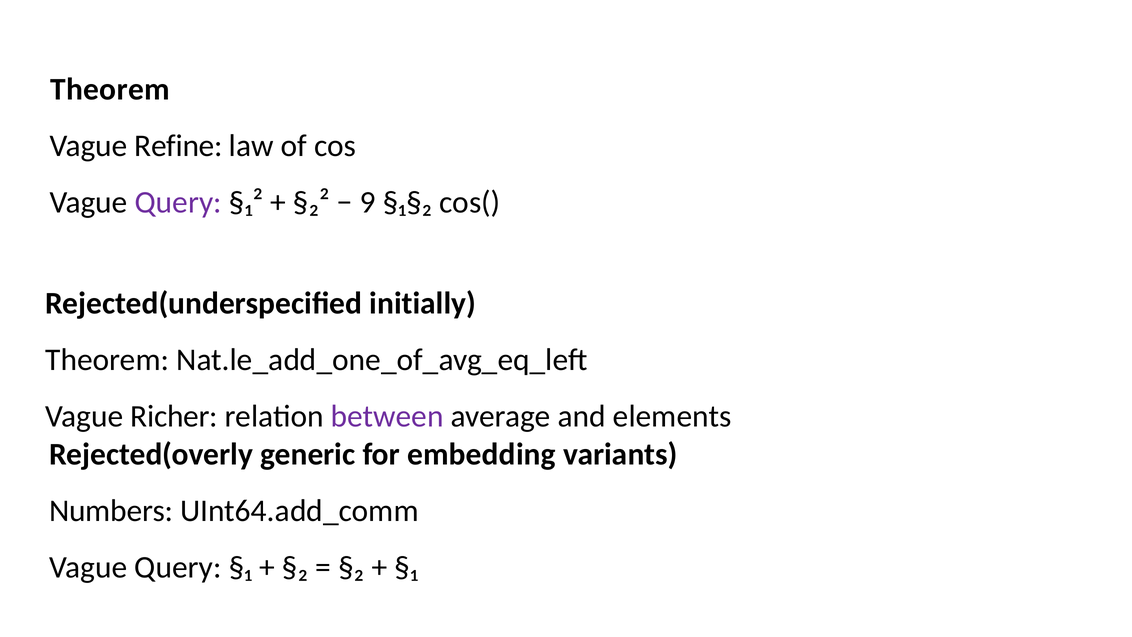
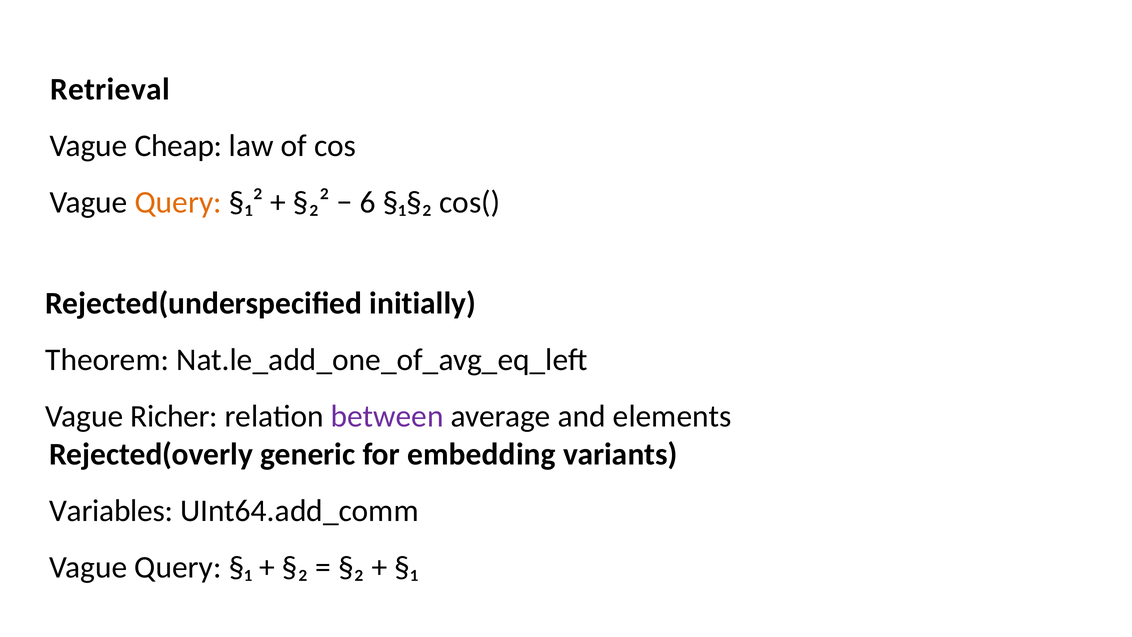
Theorem at (110, 89): Theorem -> Retrieval
Refine: Refine -> Cheap
Query at (178, 202) colour: purple -> orange
9: 9 -> 6
Numbers: Numbers -> Variables
